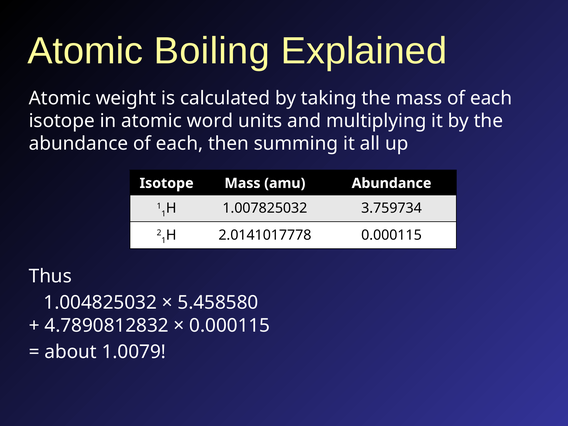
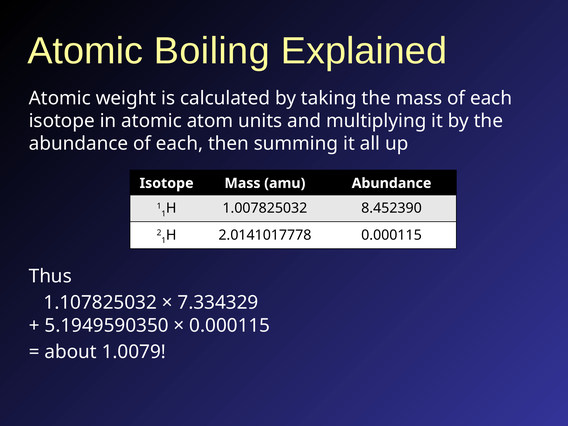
word: word -> atom
3.759734: 3.759734 -> 8.452390
1.004825032: 1.004825032 -> 1.107825032
5.458580: 5.458580 -> 7.334329
4.7890812832: 4.7890812832 -> 5.1949590350
